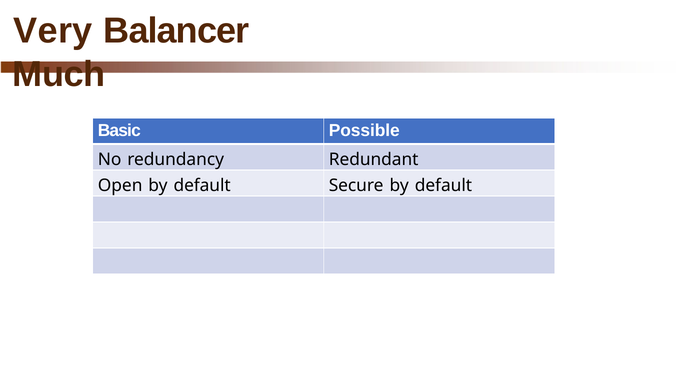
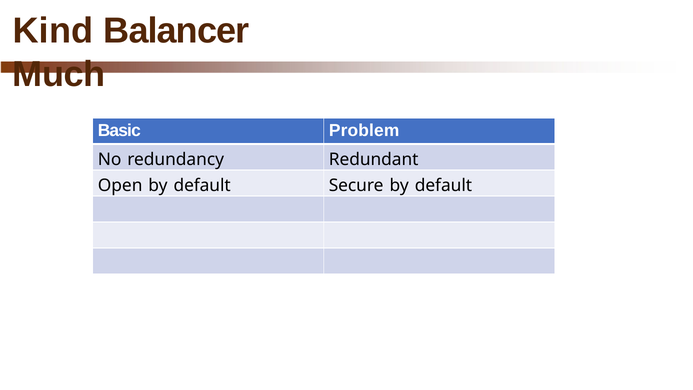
Very: Very -> Kind
Possible: Possible -> Problem
